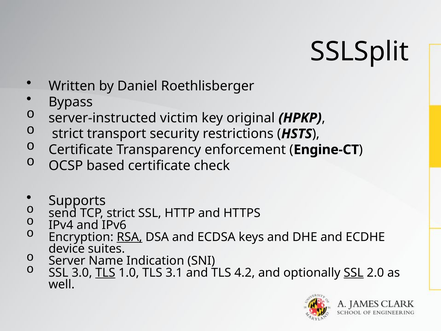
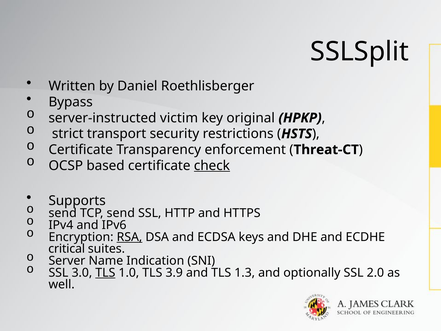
Engine-CT: Engine-CT -> Threat-CT
check underline: none -> present
TCP strict: strict -> send
device: device -> critical
3.1: 3.1 -> 3.9
4.2: 4.2 -> 1.3
SSL at (354, 273) underline: present -> none
